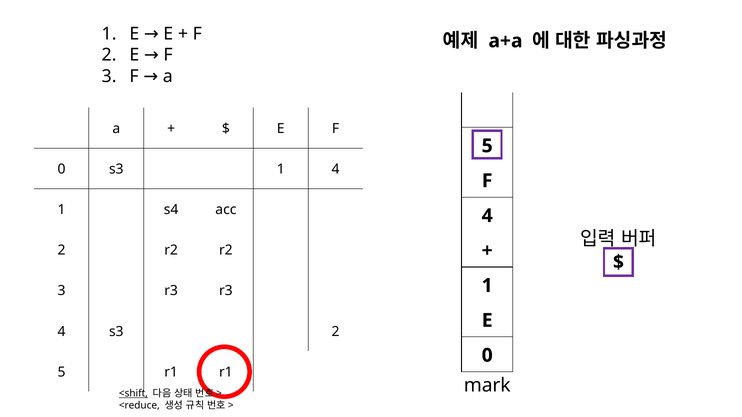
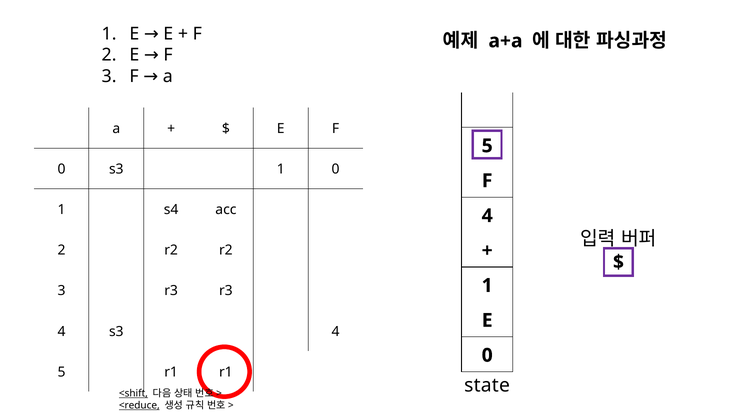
1 4: 4 -> 0
s3 2: 2 -> 4
mark: mark -> state
<reduce underline: none -> present
